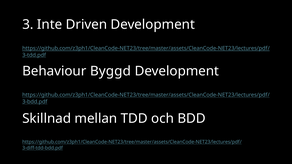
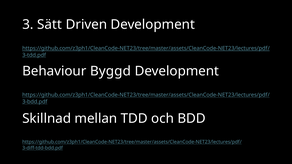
Inte: Inte -> Sätt
